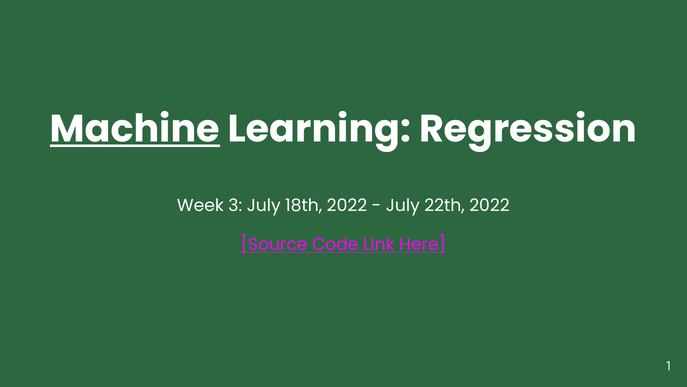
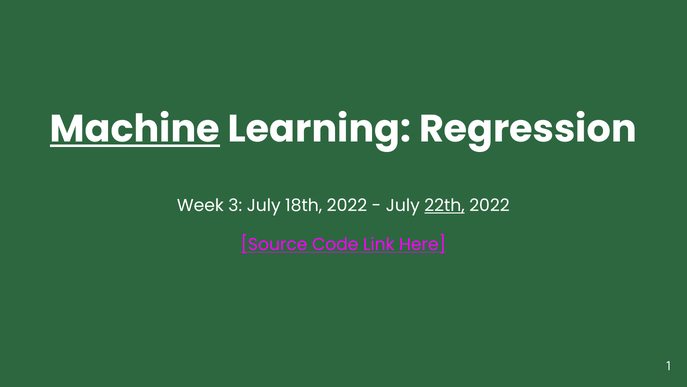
22th underline: none -> present
